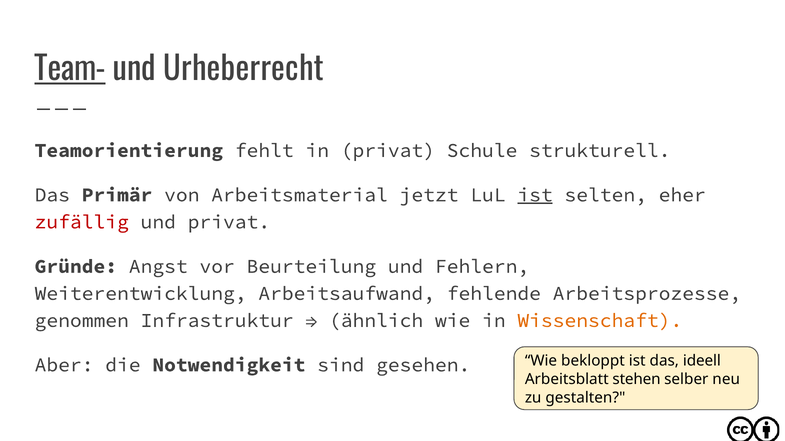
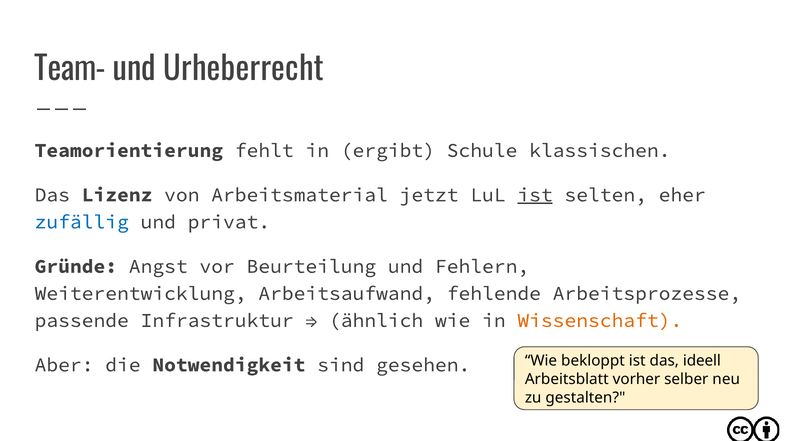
Team- underline: present -> none
in privat: privat -> ergibt
strukturell: strukturell -> klassischen
Primär: Primär -> Lizenz
zufällig colour: red -> blue
genommen: genommen -> passende
stehen: stehen -> vorher
